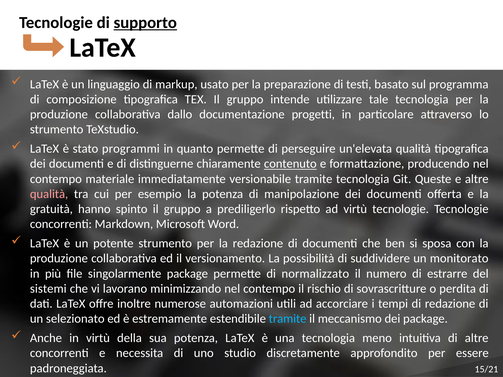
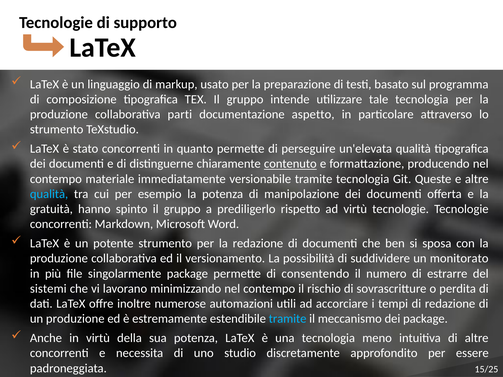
supporto underline: present -> none
dallo: dallo -> parti
progetti: progetti -> aspetto
stato programmi: programmi -> concorrenti
qualità at (49, 194) colour: pink -> light blue
normalizzato: normalizzato -> consentendo
un selezionato: selezionato -> produzione
15/21: 15/21 -> 15/25
